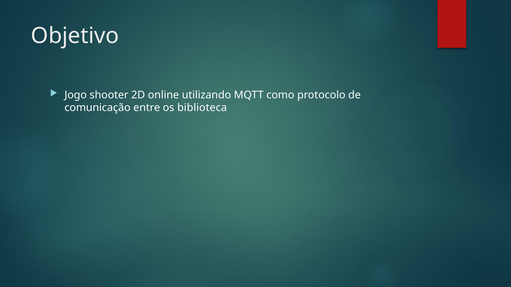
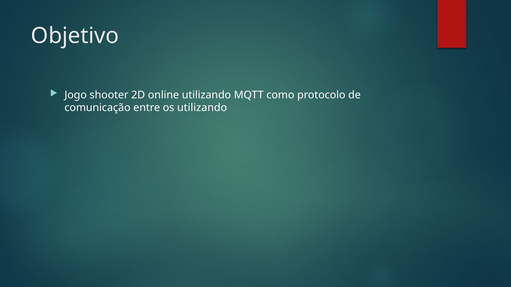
os biblioteca: biblioteca -> utilizando
